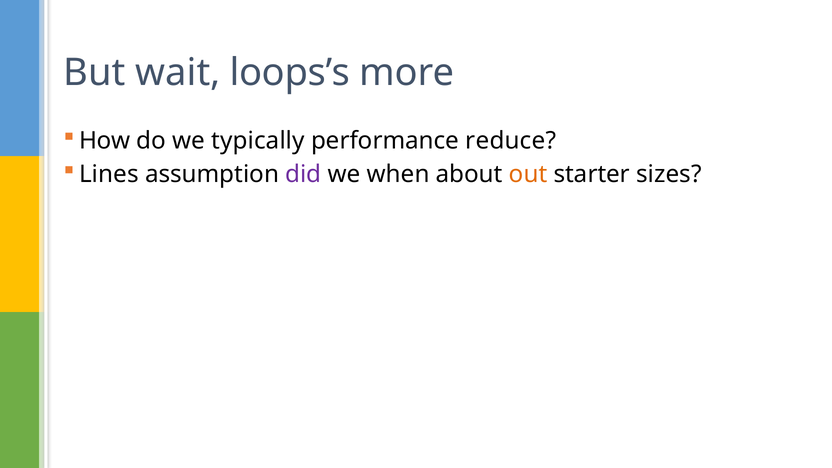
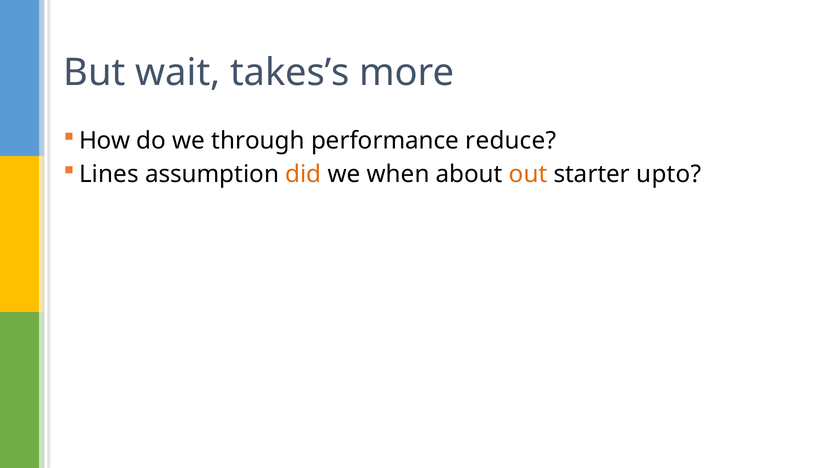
loops’s: loops’s -> takes’s
typically: typically -> through
did colour: purple -> orange
sizes: sizes -> upto
